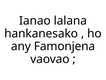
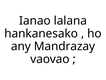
Famonjena: Famonjena -> Mandrazay
